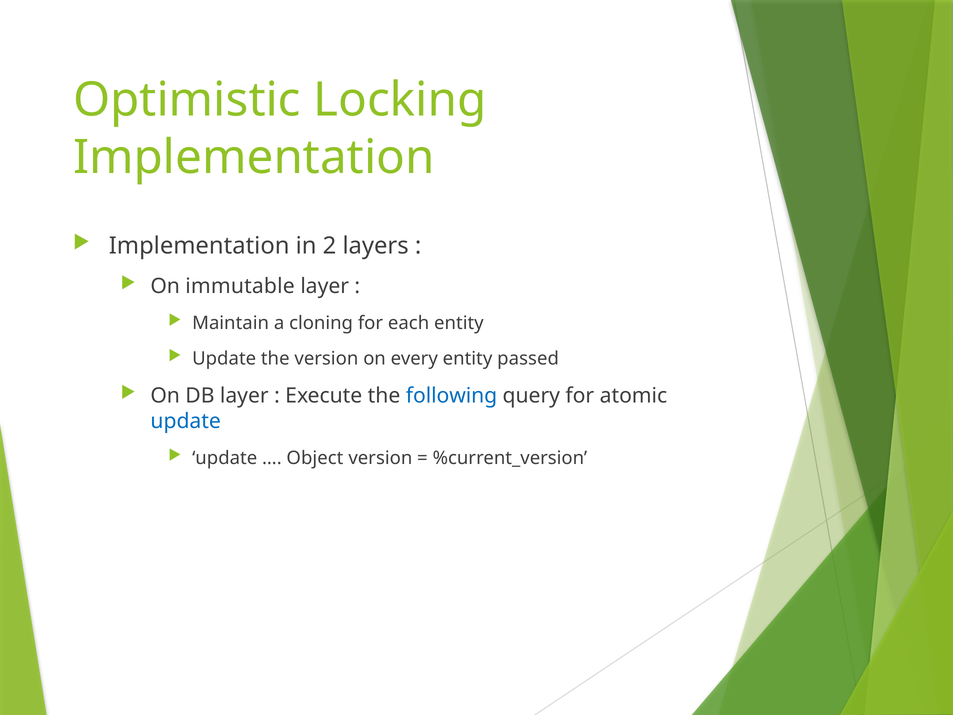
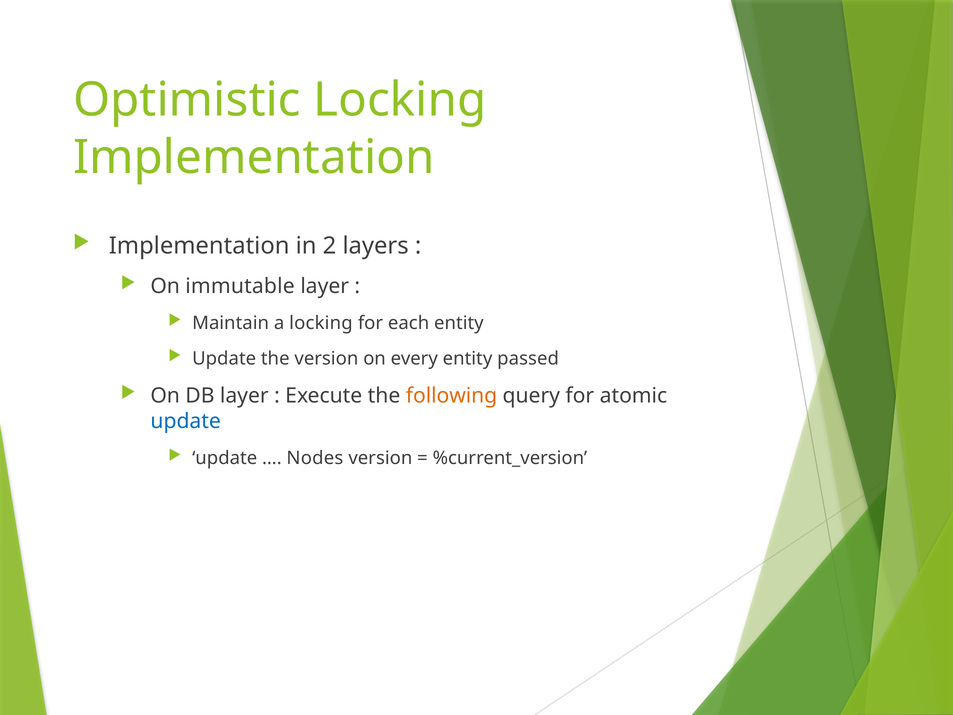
a cloning: cloning -> locking
following colour: blue -> orange
Object: Object -> Nodes
